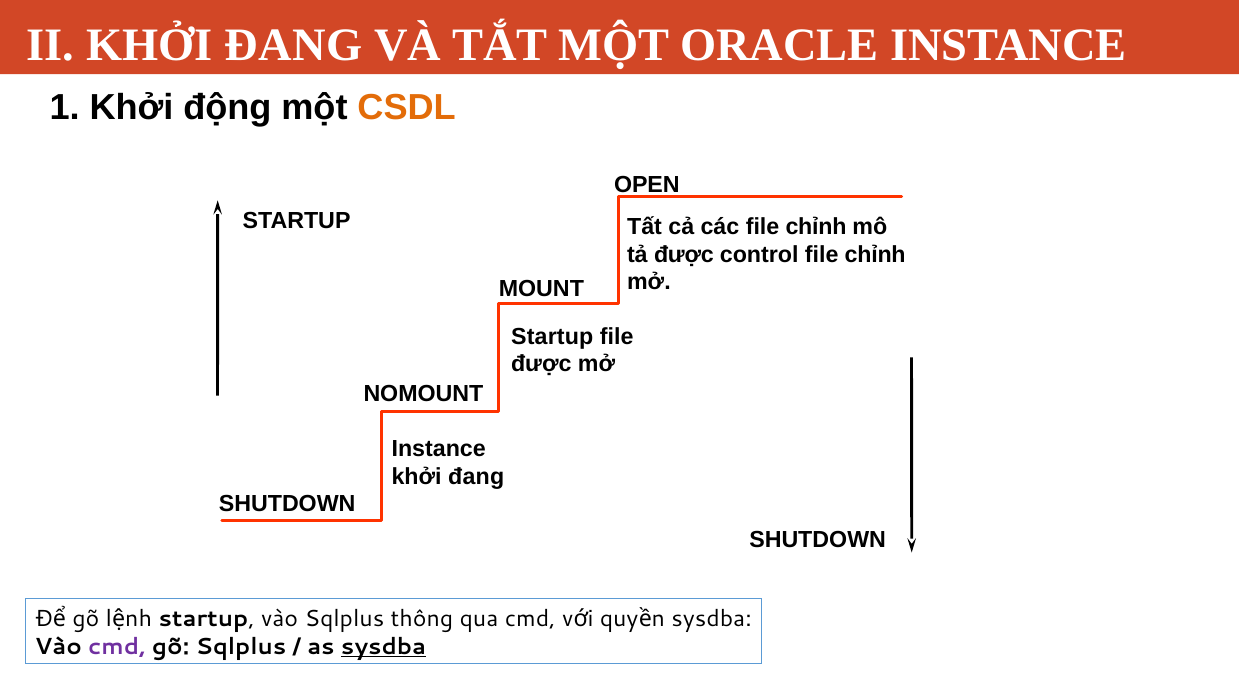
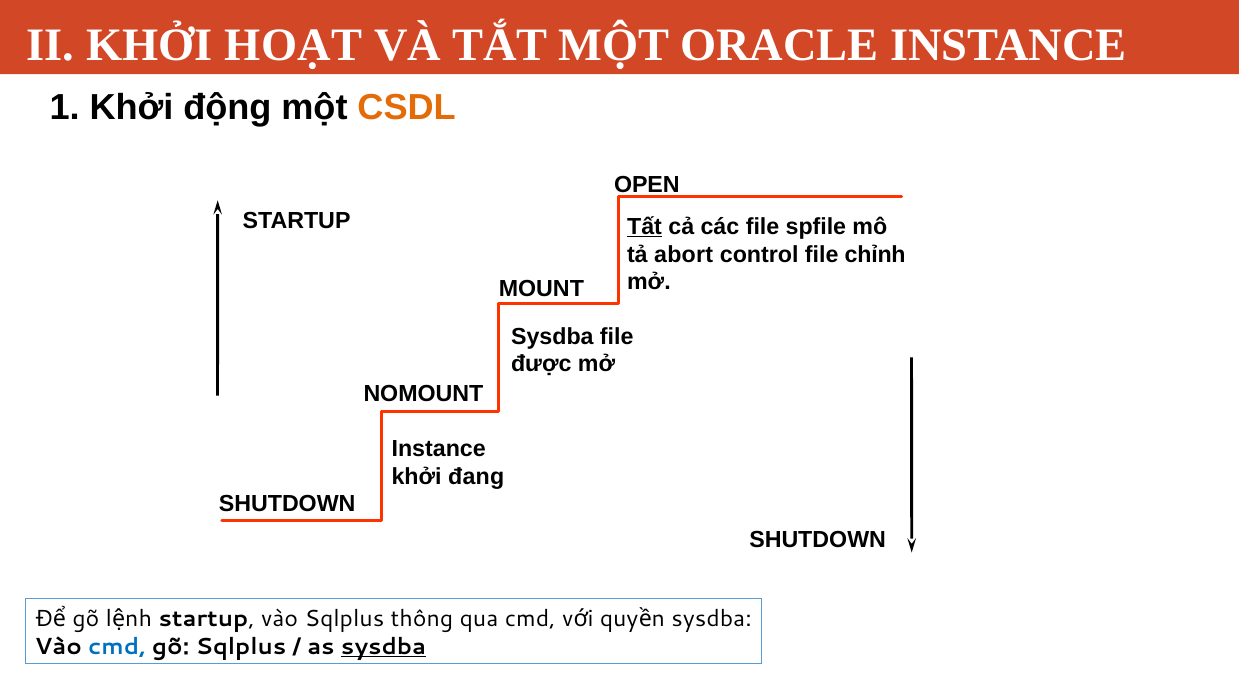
II KHỞI ĐANG: ĐANG -> HOẠT
Tất underline: none -> present
các file chỉnh: chỉnh -> spfile
tả được: được -> abort
Startup at (552, 336): Startup -> Sysdba
cmd at (117, 646) colour: purple -> blue
